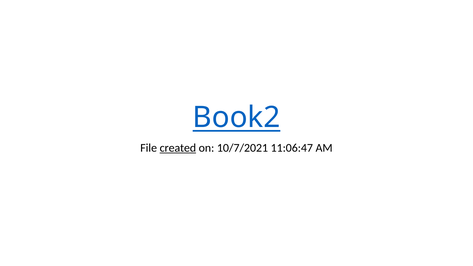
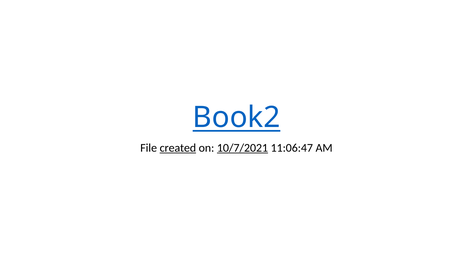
10/7/2021 underline: none -> present
